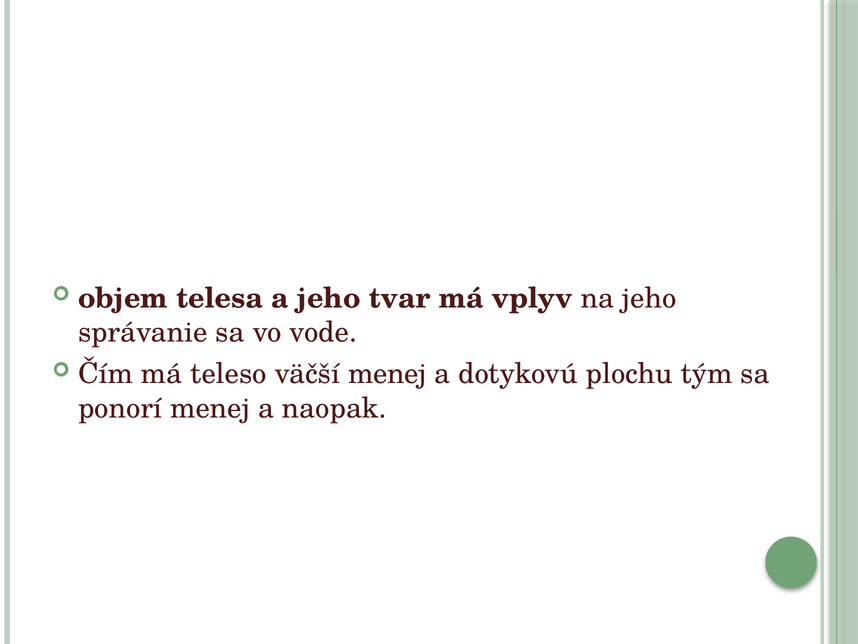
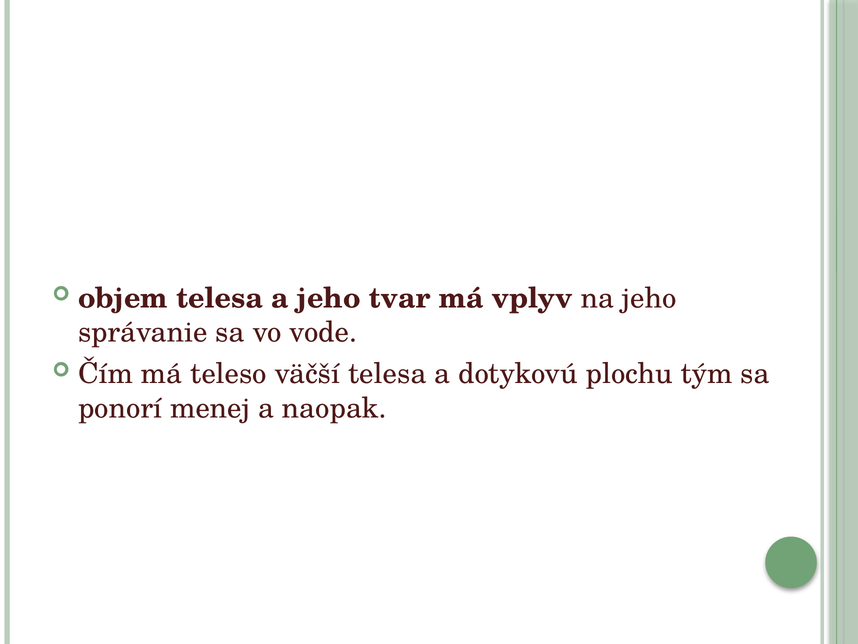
väčší menej: menej -> telesa
